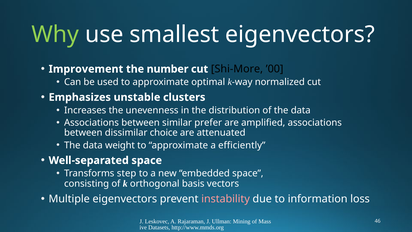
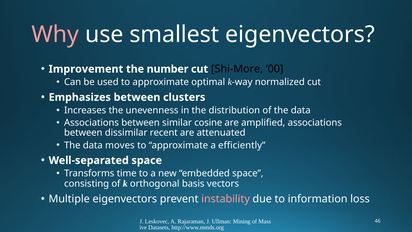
Why colour: light green -> pink
Emphasizes unstable: unstable -> between
prefer: prefer -> cosine
choice: choice -> recent
weight: weight -> moves
step: step -> time
